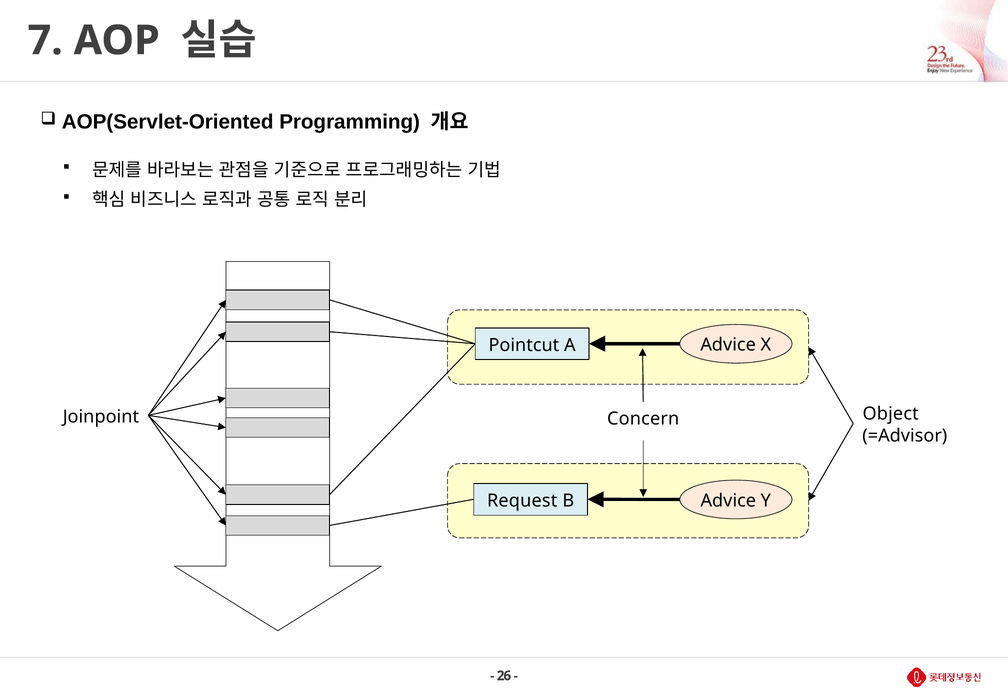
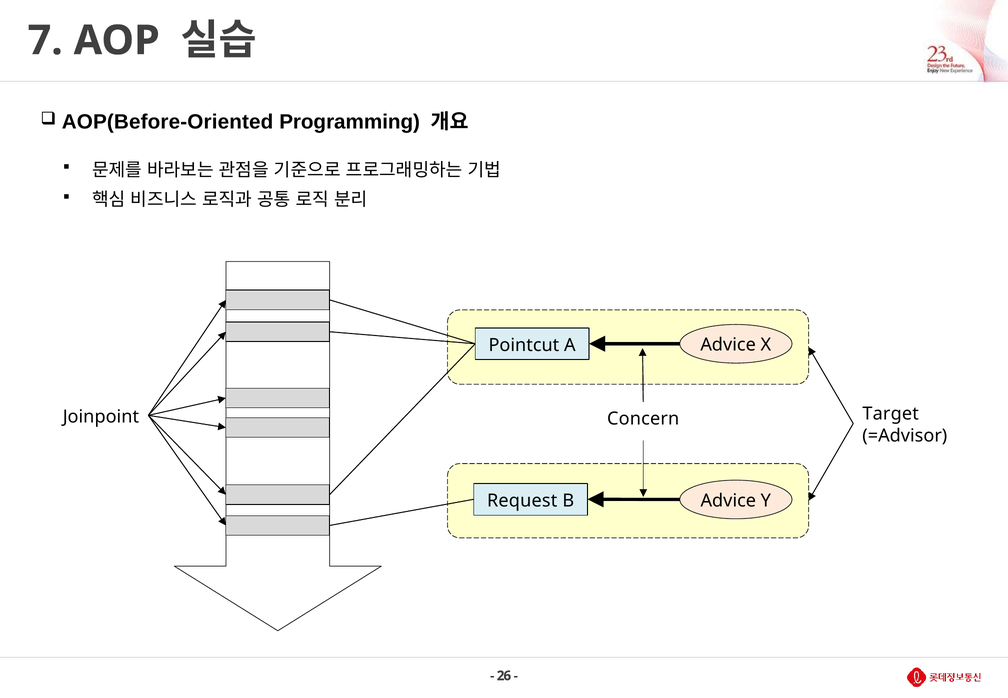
AOP(Servlet-Oriented: AOP(Servlet-Oriented -> AOP(Before-Oriented
Object: Object -> Target
